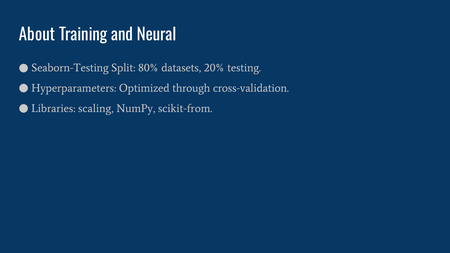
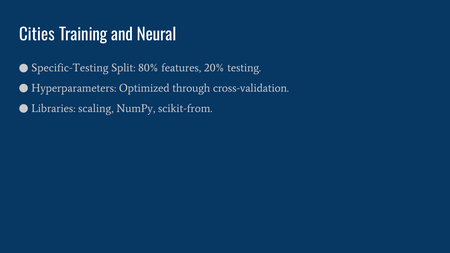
About: About -> Cities
Seaborn-Testing: Seaborn-Testing -> Specific-Testing
datasets: datasets -> features
